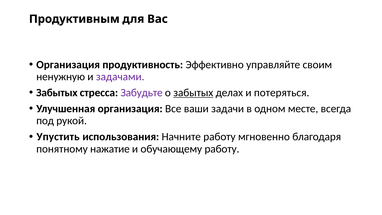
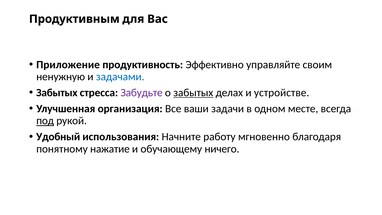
Организация at (68, 65): Организация -> Приложение
задачами colour: purple -> blue
потеряться: потеряться -> устройстве
под underline: none -> present
Упустить: Упустить -> Удобный
обучающему работу: работу -> ничего
